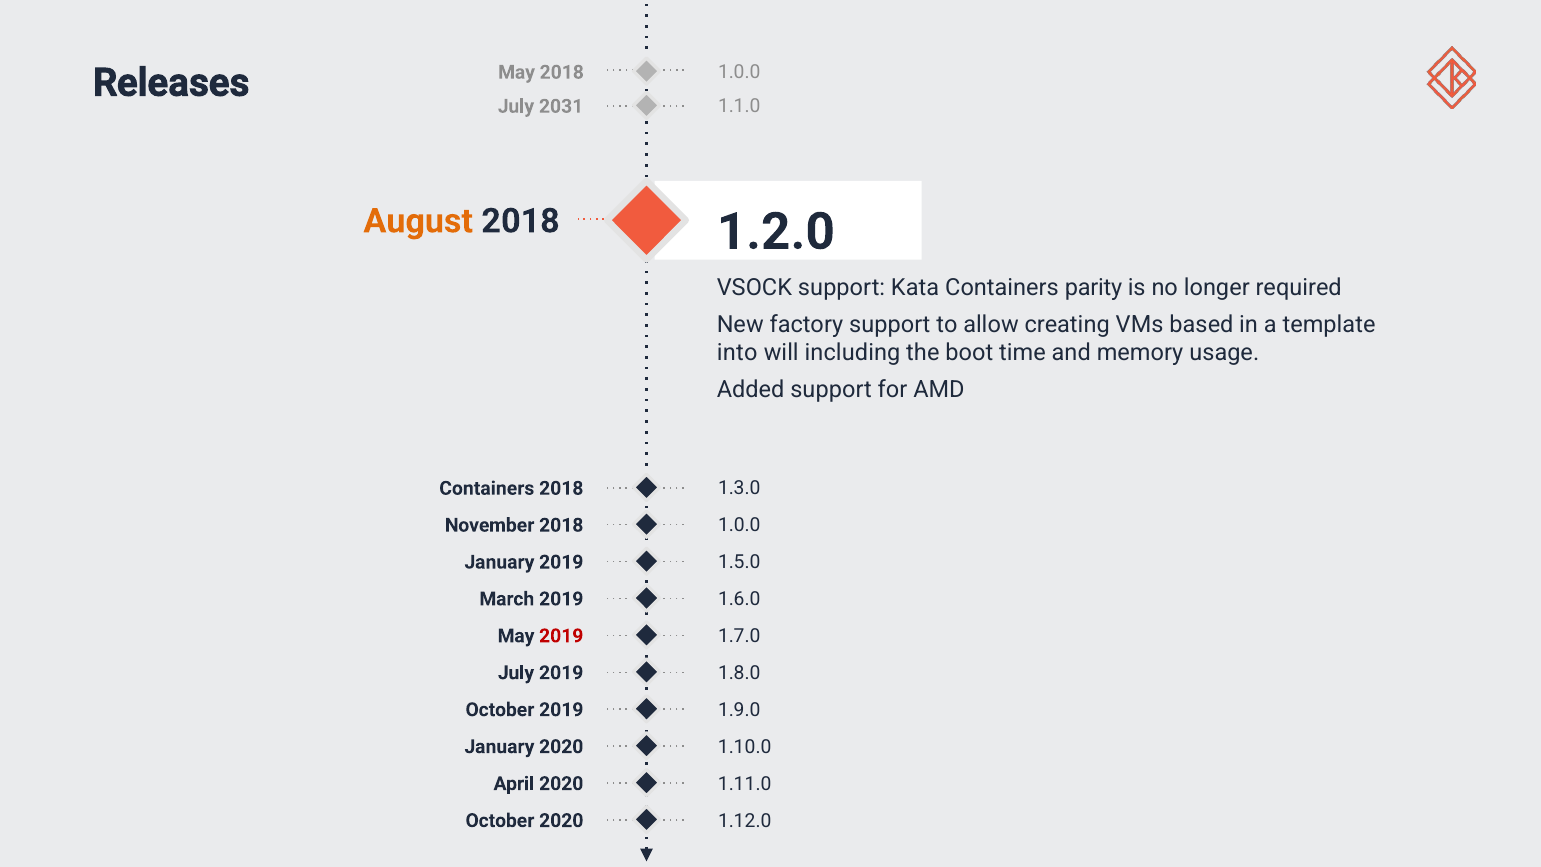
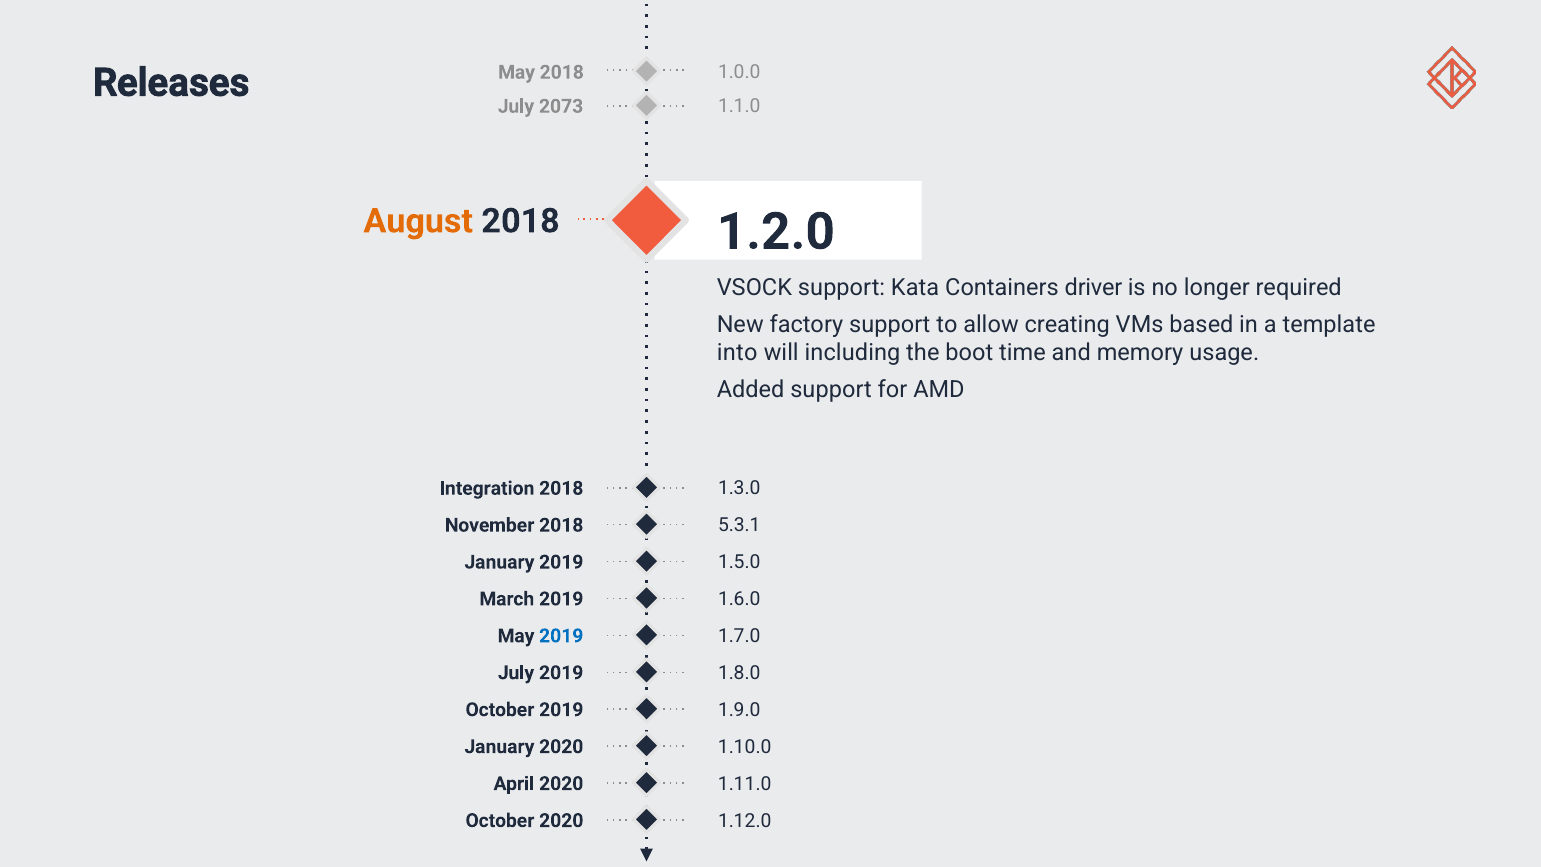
2031: 2031 -> 2073
parity: parity -> driver
Containers at (487, 488): Containers -> Integration
1.0.0 at (739, 525): 1.0.0 -> 5.3.1
2019 at (561, 636) colour: red -> blue
